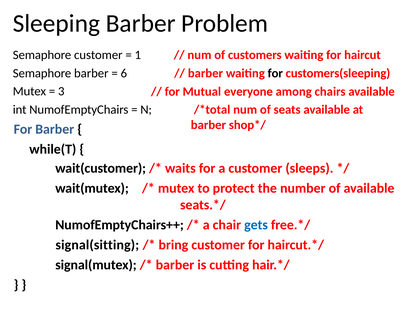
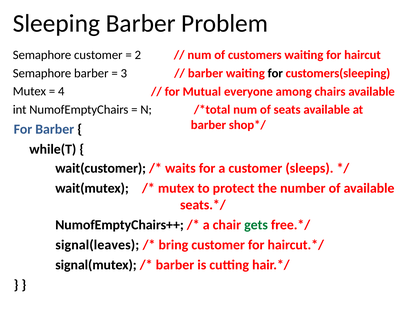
1: 1 -> 2
6: 6 -> 3
3: 3 -> 4
gets colour: blue -> green
signal(sitting: signal(sitting -> signal(leaves
